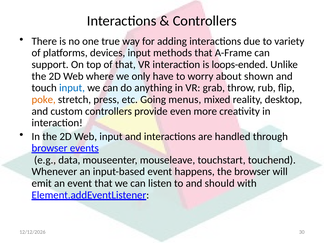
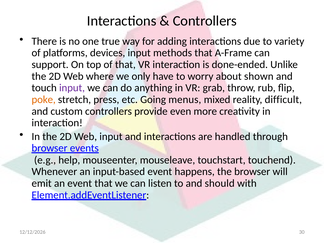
loops-ended: loops-ended -> done-ended
input at (72, 88) colour: blue -> purple
desktop: desktop -> difficult
data: data -> help
